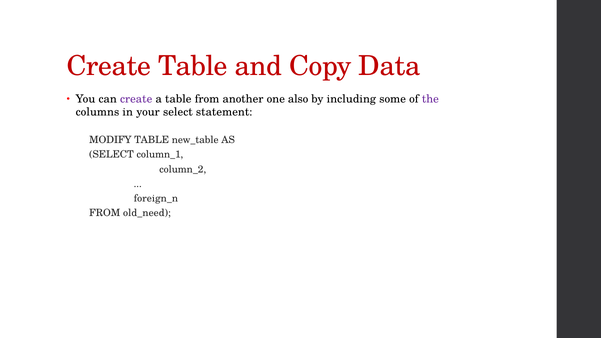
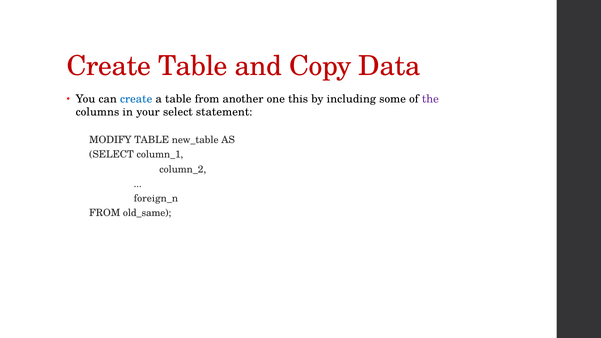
create at (136, 99) colour: purple -> blue
also: also -> this
old_need: old_need -> old_same
